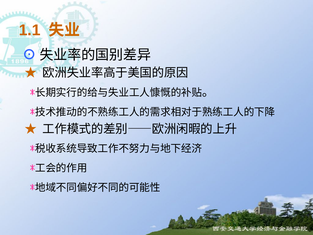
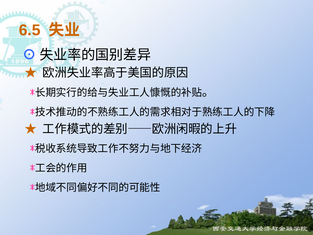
1.1: 1.1 -> 6.5
